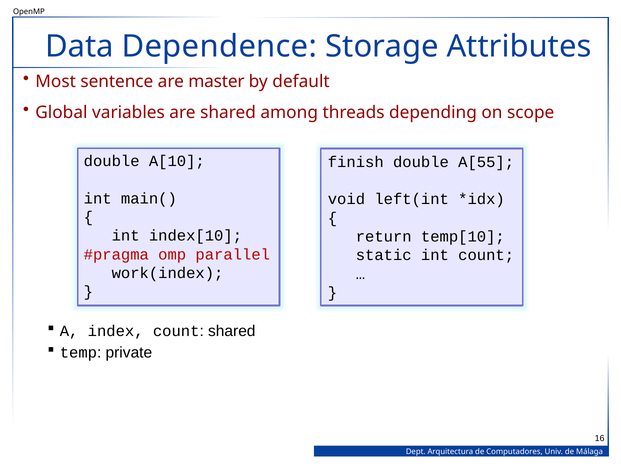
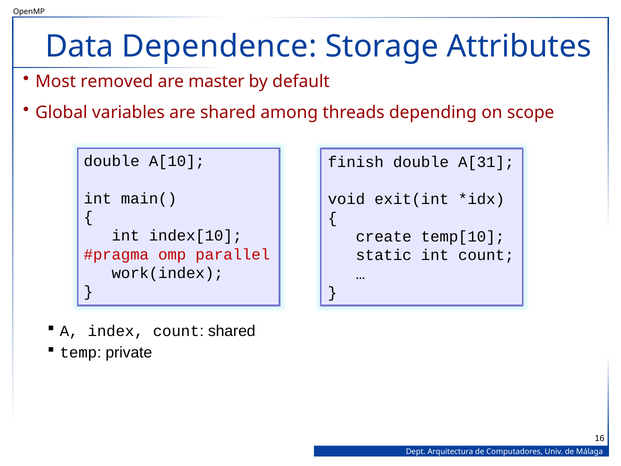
sentence: sentence -> removed
A[55: A[55 -> A[31
left(int: left(int -> exit(int
return: return -> create
